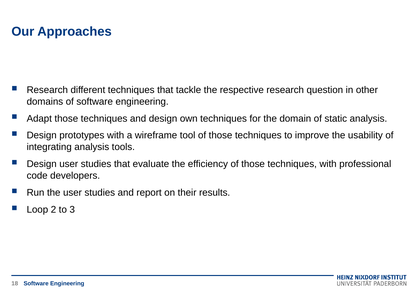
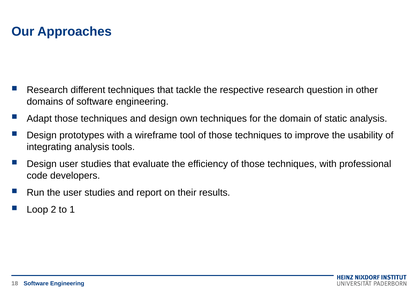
3: 3 -> 1
